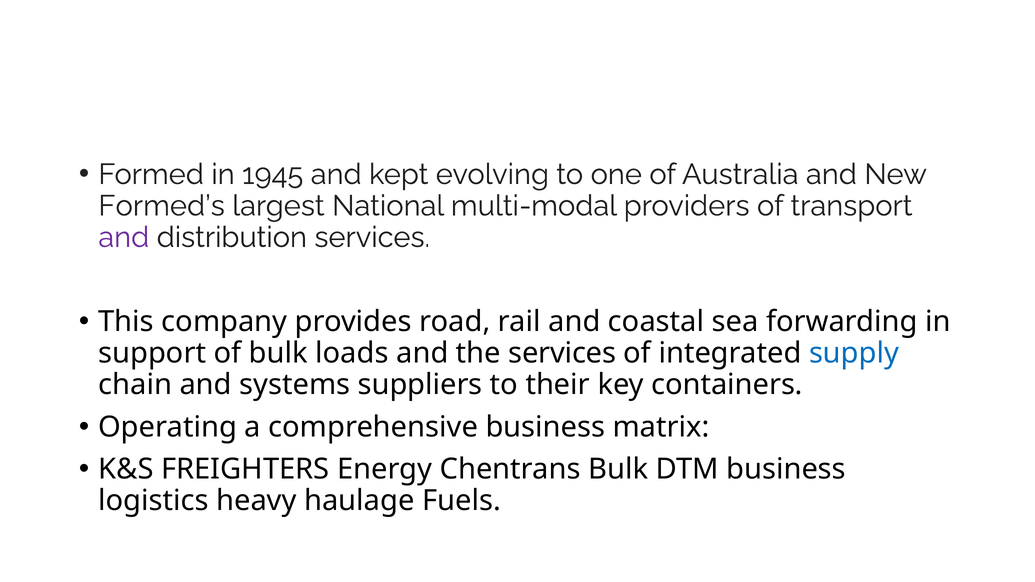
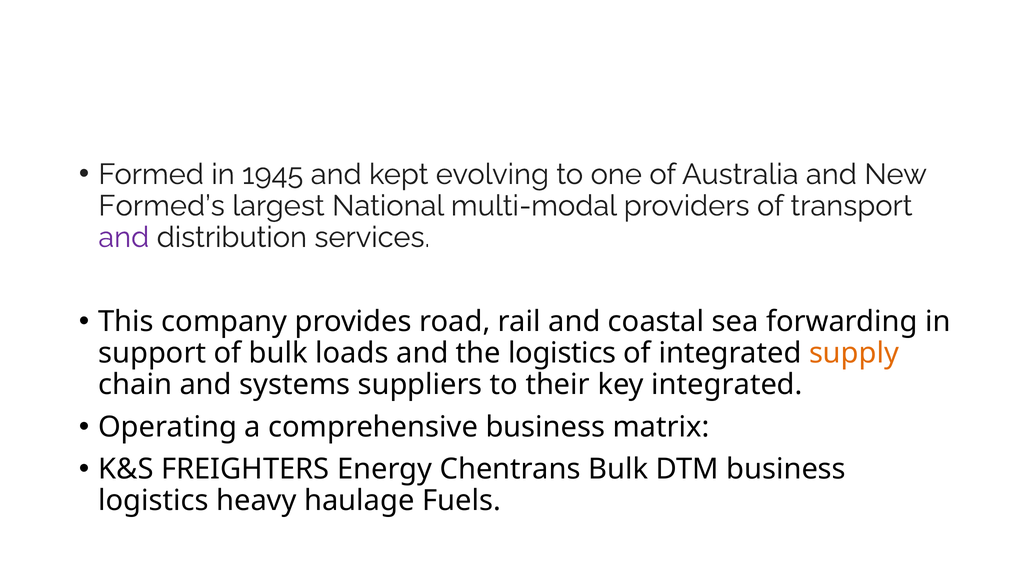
the services: services -> logistics
supply colour: blue -> orange
key containers: containers -> integrated
